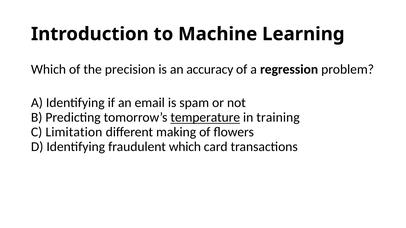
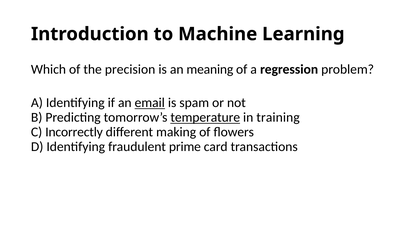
accuracy: accuracy -> meaning
email underline: none -> present
Limitation: Limitation -> Incorrectly
fraudulent which: which -> prime
